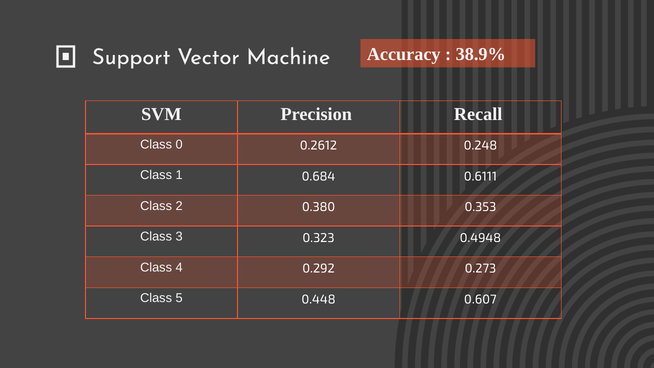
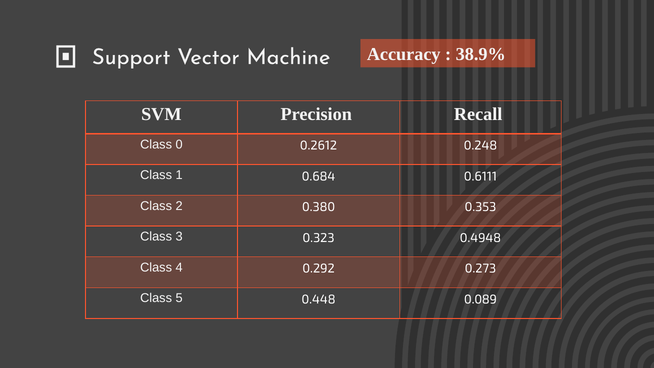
0.607: 0.607 -> 0.089
